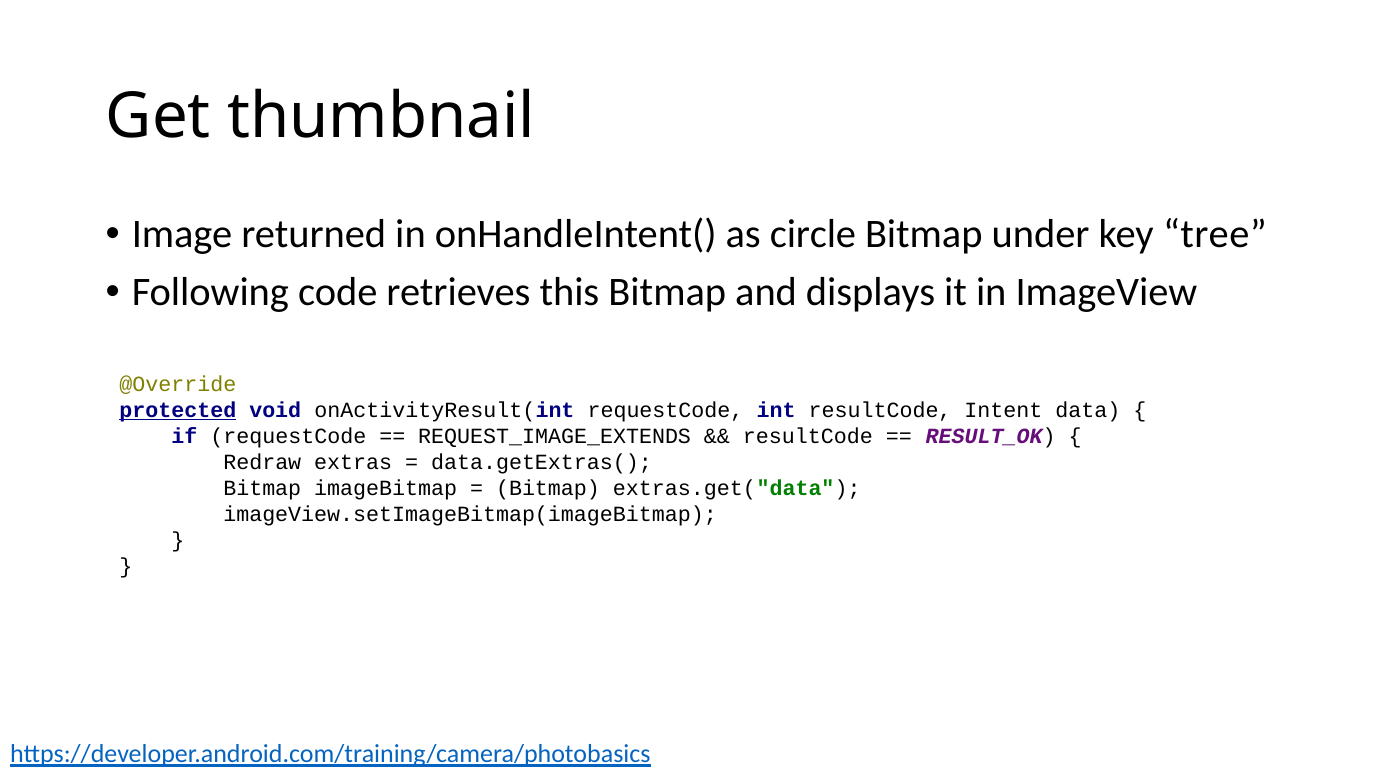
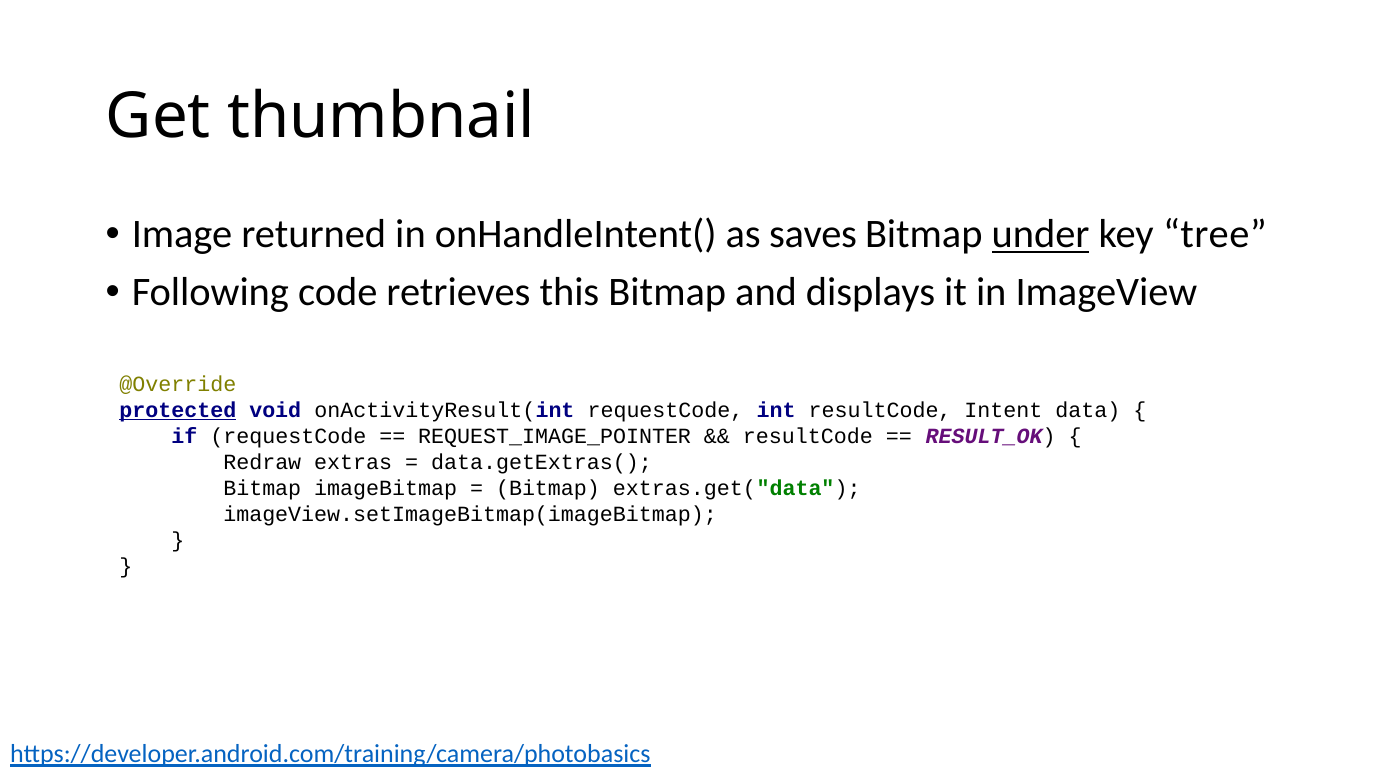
circle: circle -> saves
under underline: none -> present
REQUEST_IMAGE_EXTENDS: REQUEST_IMAGE_EXTENDS -> REQUEST_IMAGE_POINTER
